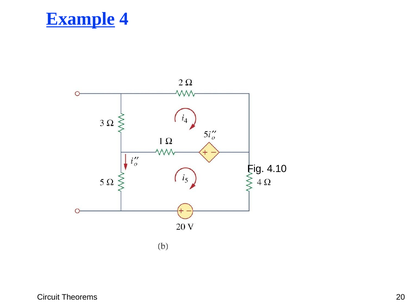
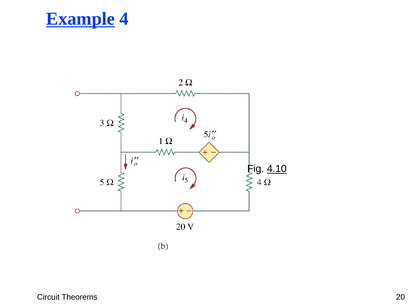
4.10 underline: none -> present
